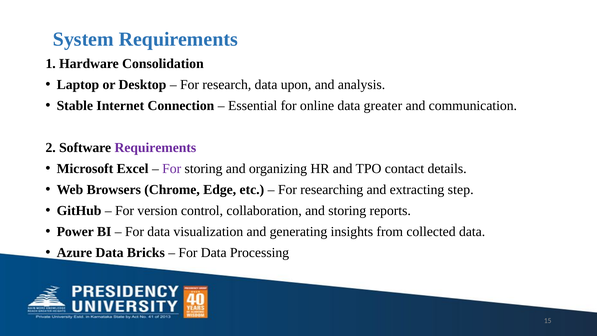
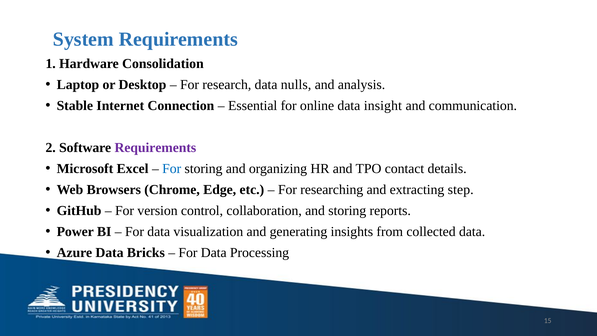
upon: upon -> nulls
greater: greater -> insight
For at (172, 169) colour: purple -> blue
